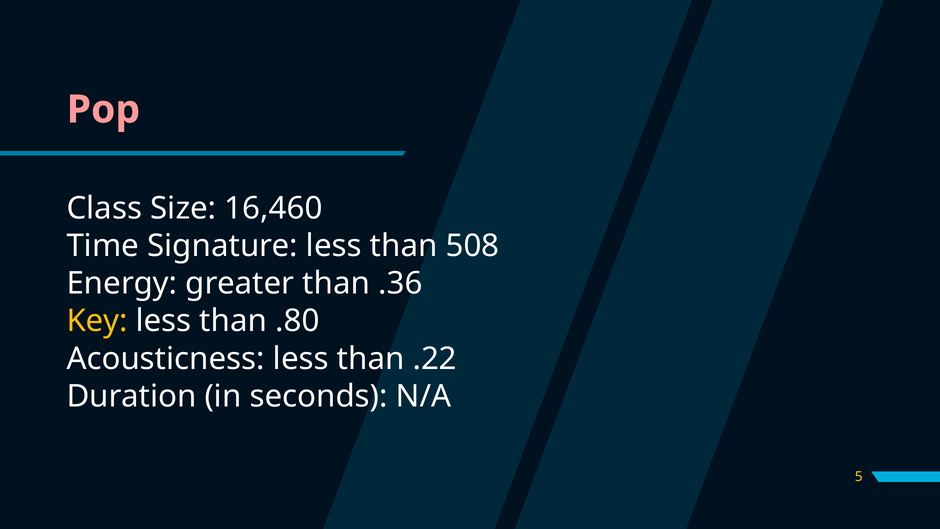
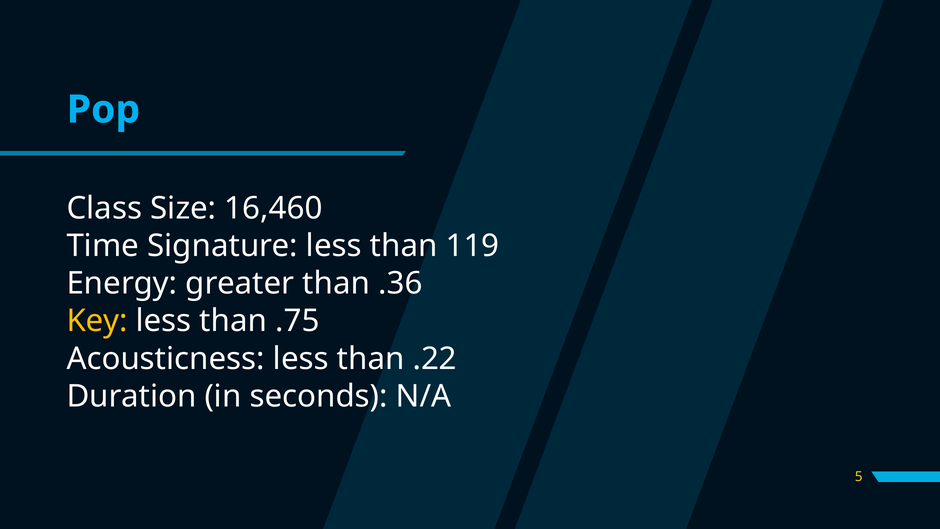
Pop colour: pink -> light blue
508: 508 -> 119
.80: .80 -> .75
